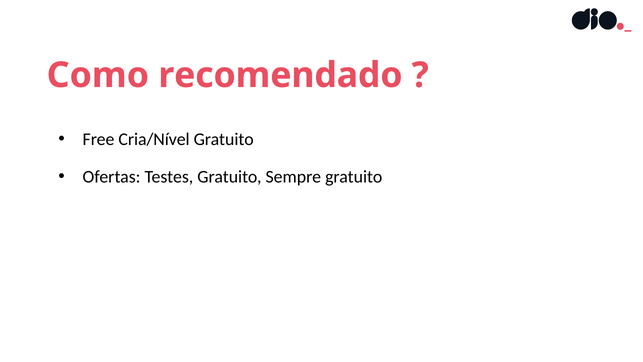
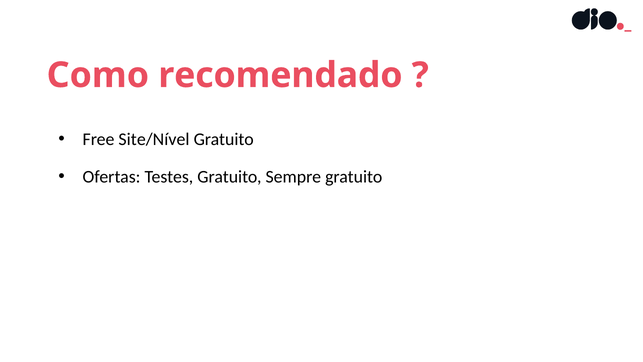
Cria/Nível: Cria/Nível -> Site/Nível
